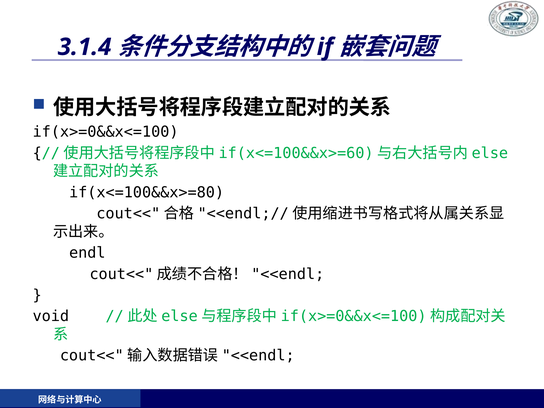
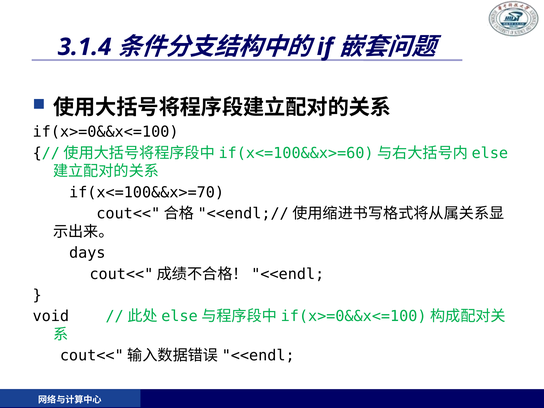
if(x<=100&&x>=80: if(x<=100&&x>=80 -> if(x<=100&&x>=70
endl: endl -> days
